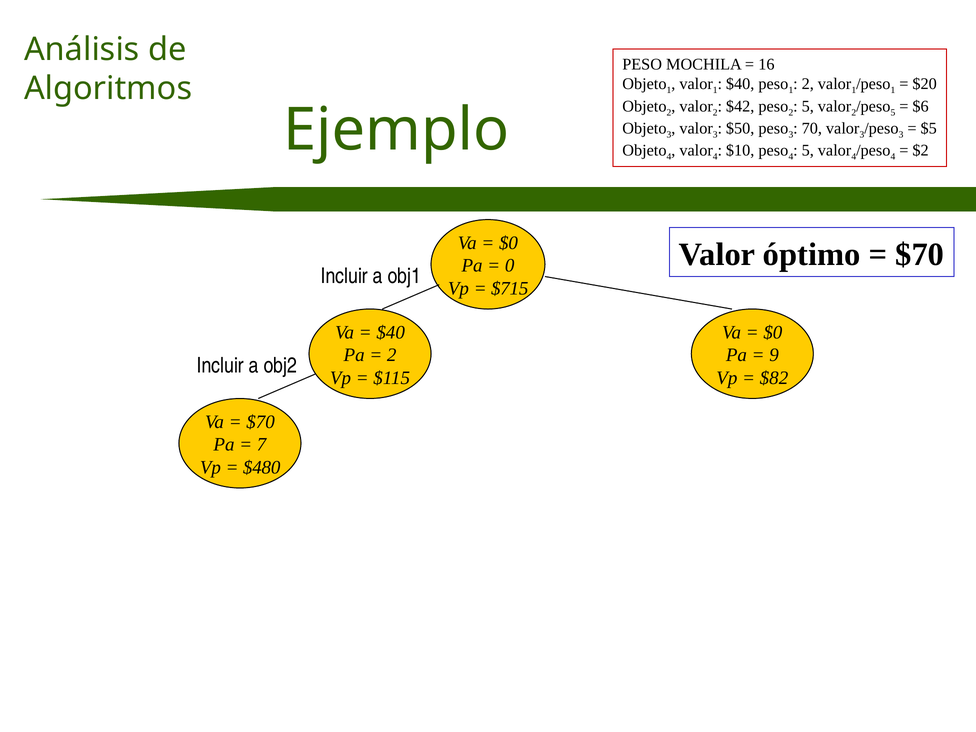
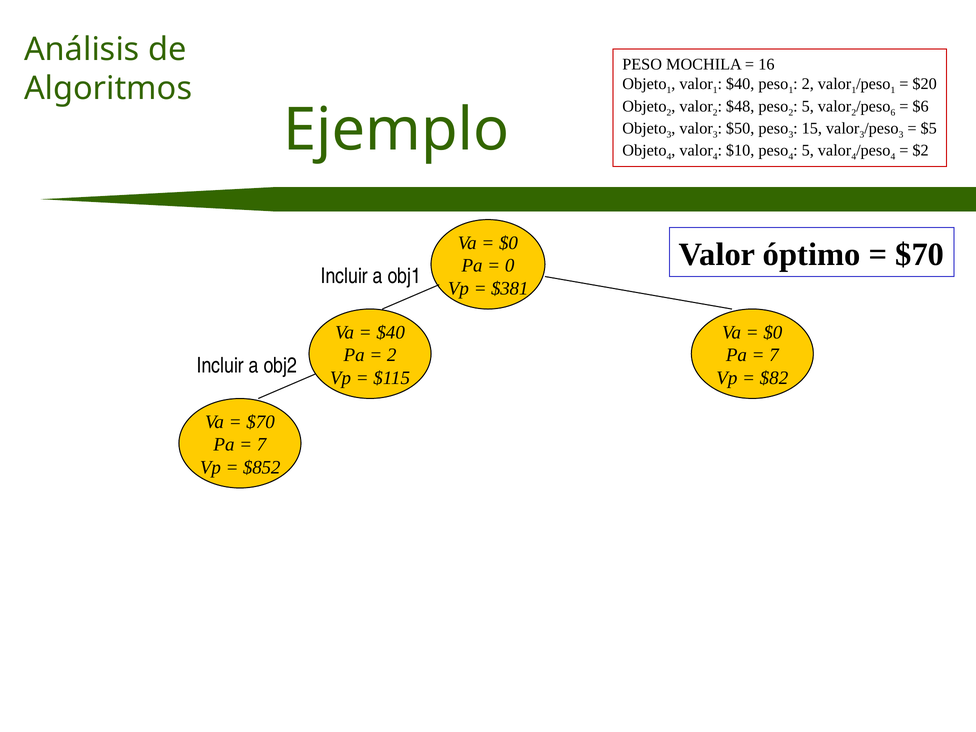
$42: $42 -> $48
5 at (893, 112): 5 -> 6
70: 70 -> 15
$715: $715 -> $381
9 at (774, 355): 9 -> 7
$480: $480 -> $852
